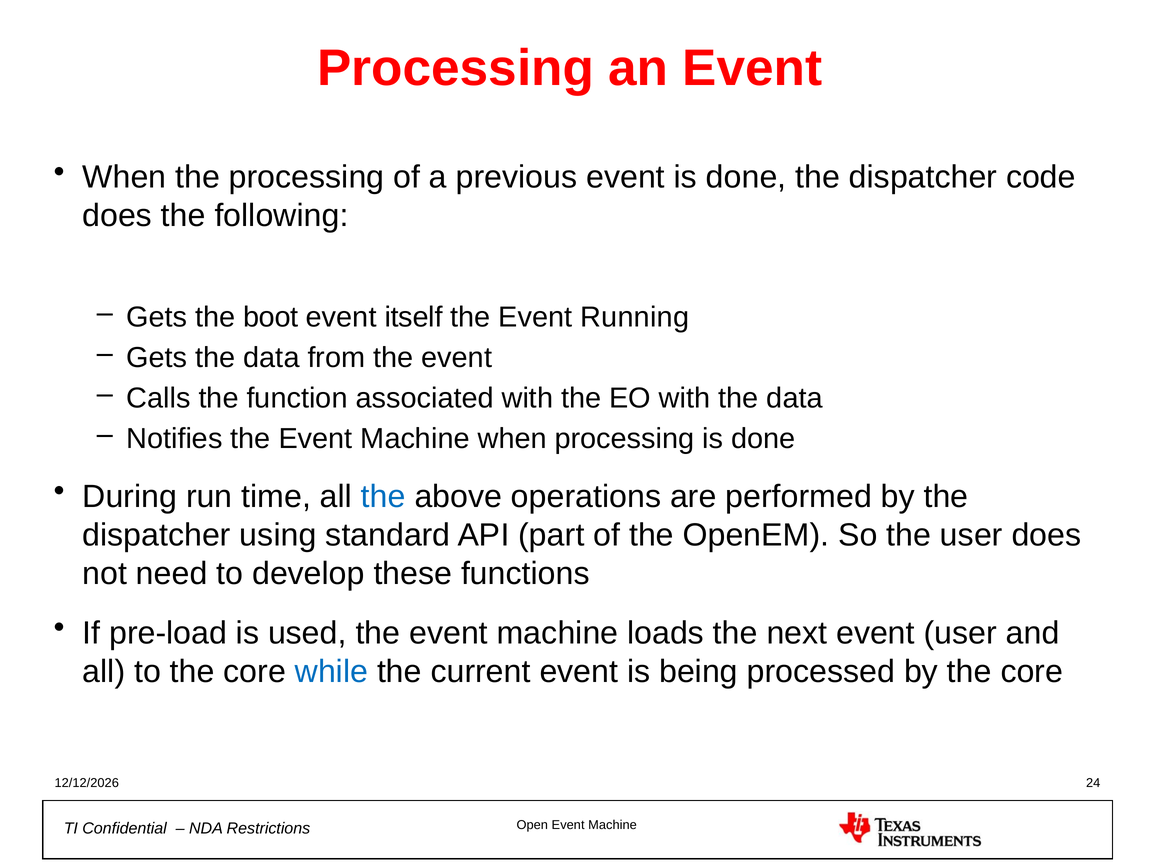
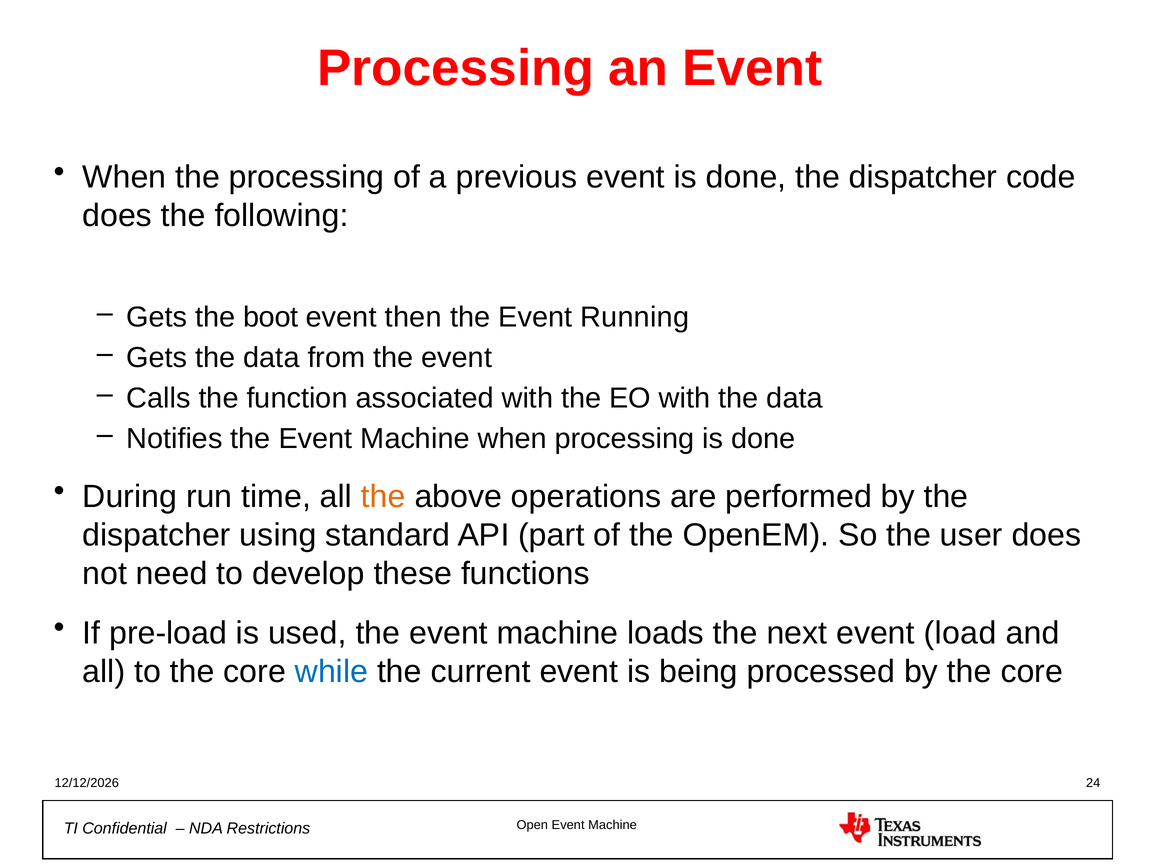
itself: itself -> then
the at (383, 496) colour: blue -> orange
event user: user -> load
